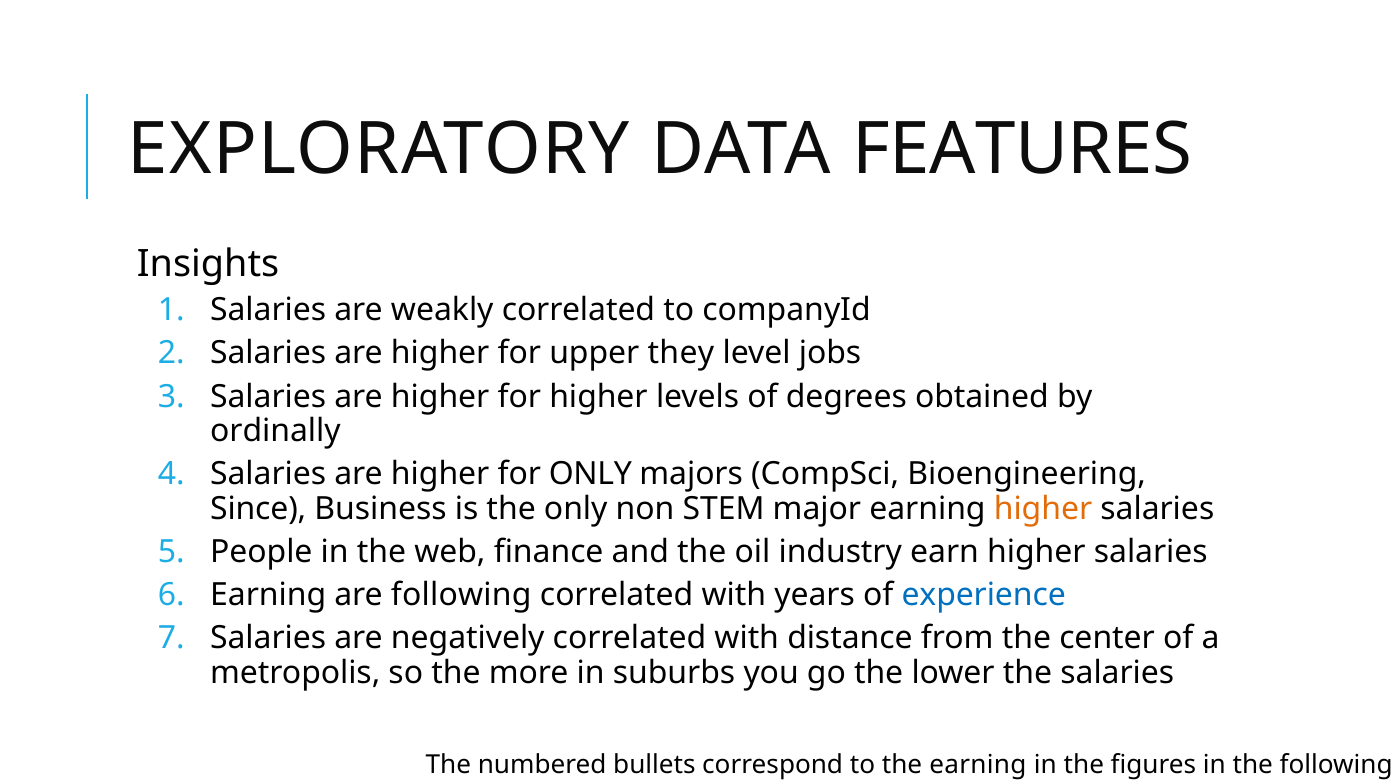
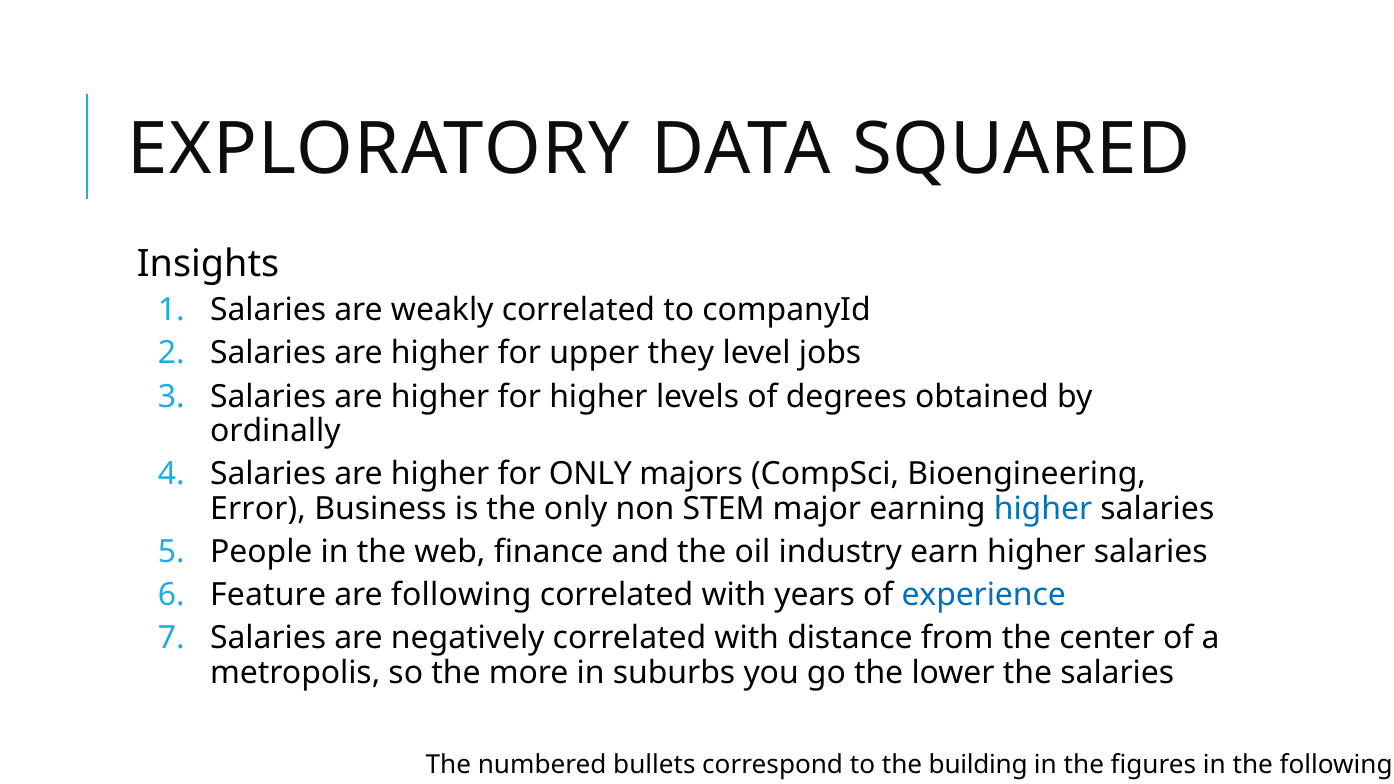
FEATURES: FEATURES -> SQUARED
Since: Since -> Error
higher at (1043, 509) colour: orange -> blue
Earning at (268, 595): Earning -> Feature
the earning: earning -> building
